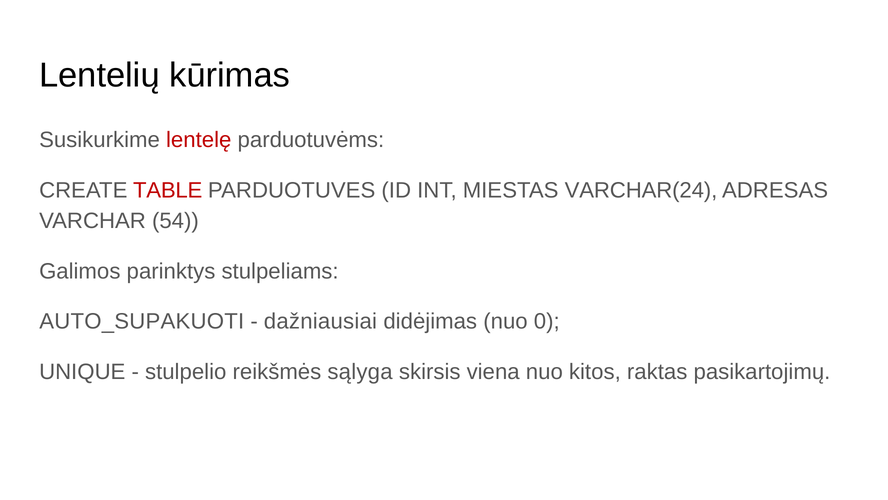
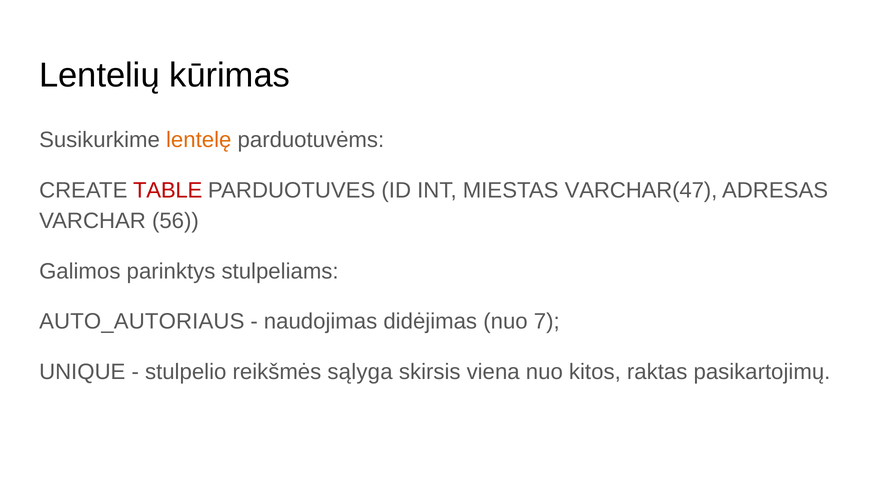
lentelę colour: red -> orange
VARCHAR(24: VARCHAR(24 -> VARCHAR(47
54: 54 -> 56
AUTO_SUPAKUOTI: AUTO_SUPAKUOTI -> AUTO_AUTORIAUS
dažniausiai: dažniausiai -> naudojimas
0: 0 -> 7
